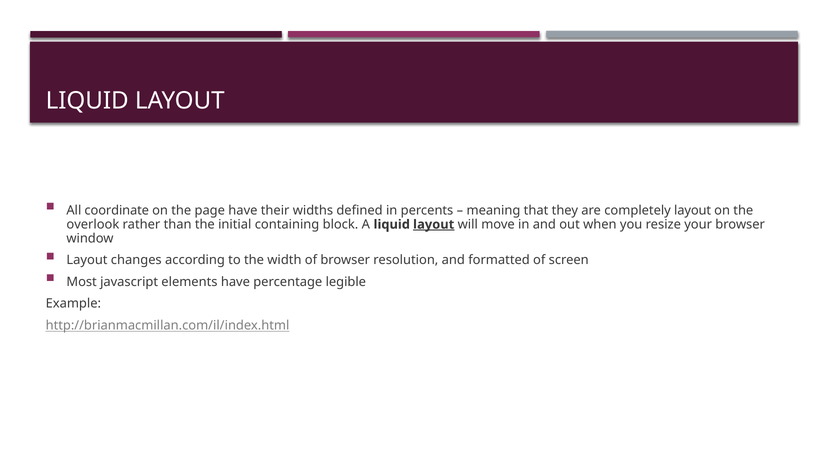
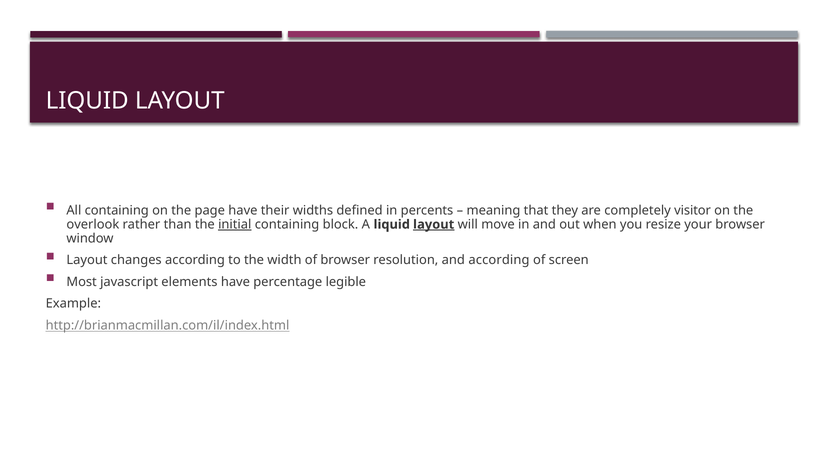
All coordinate: coordinate -> containing
completely layout: layout -> visitor
initial underline: none -> present
and formatted: formatted -> according
